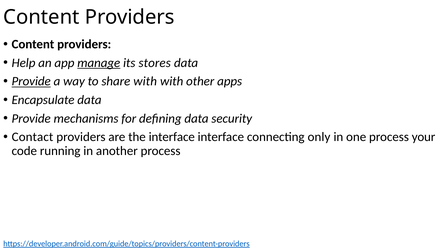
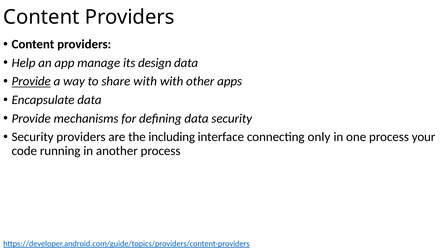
manage underline: present -> none
stores: stores -> design
Contact at (33, 137): Contact -> Security
the interface: interface -> including
